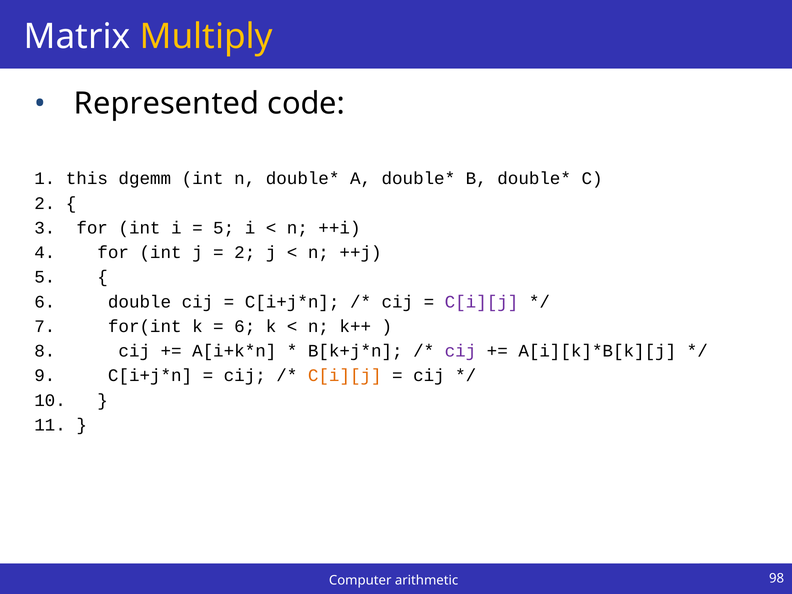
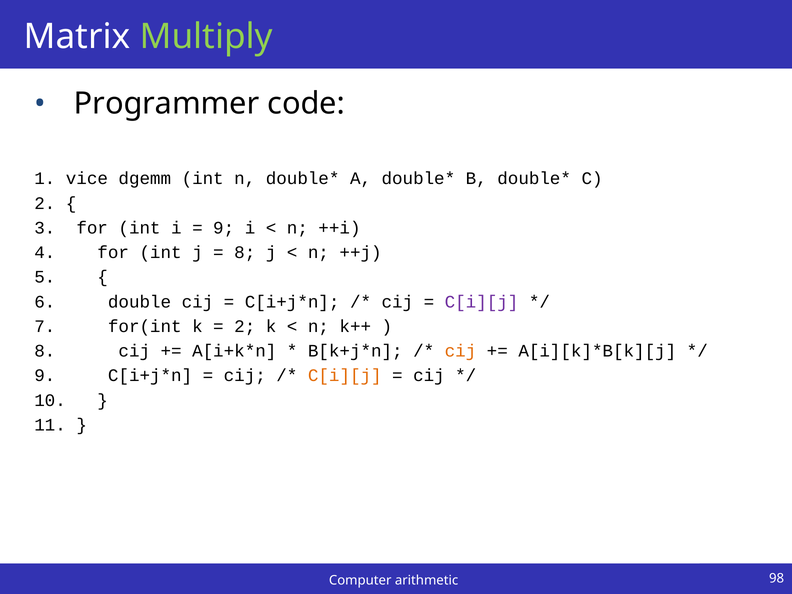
Multiply colour: yellow -> light green
Represented: Represented -> Programmer
this: this -> vice
5 at (224, 228): 5 -> 9
2 at (245, 253): 2 -> 8
6 at (245, 326): 6 -> 2
cij at (460, 351) colour: purple -> orange
